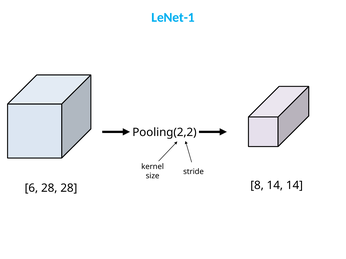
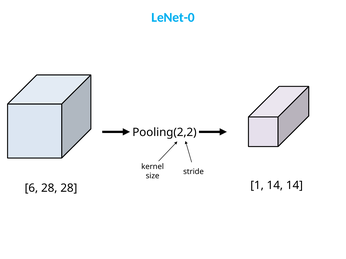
LeNet-1: LeNet-1 -> LeNet-0
8: 8 -> 1
